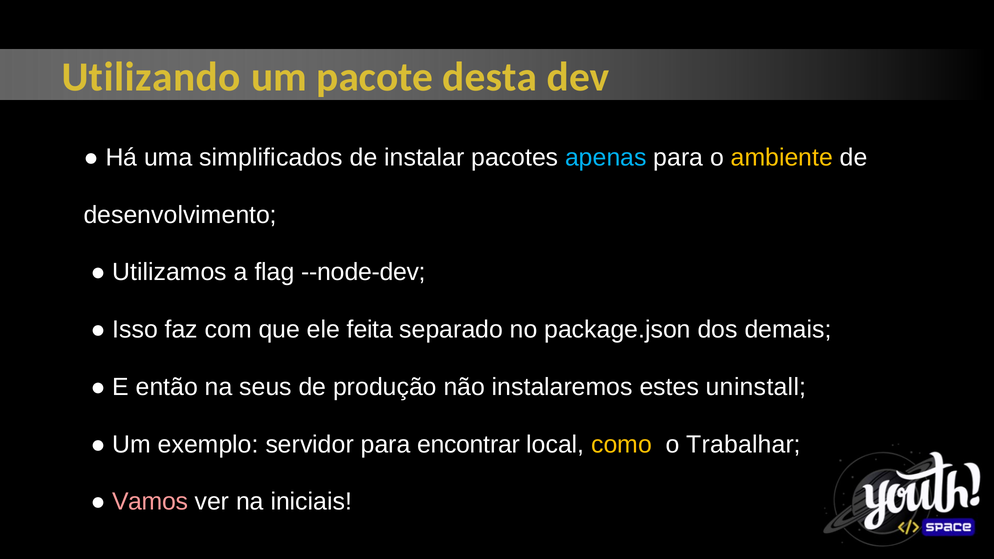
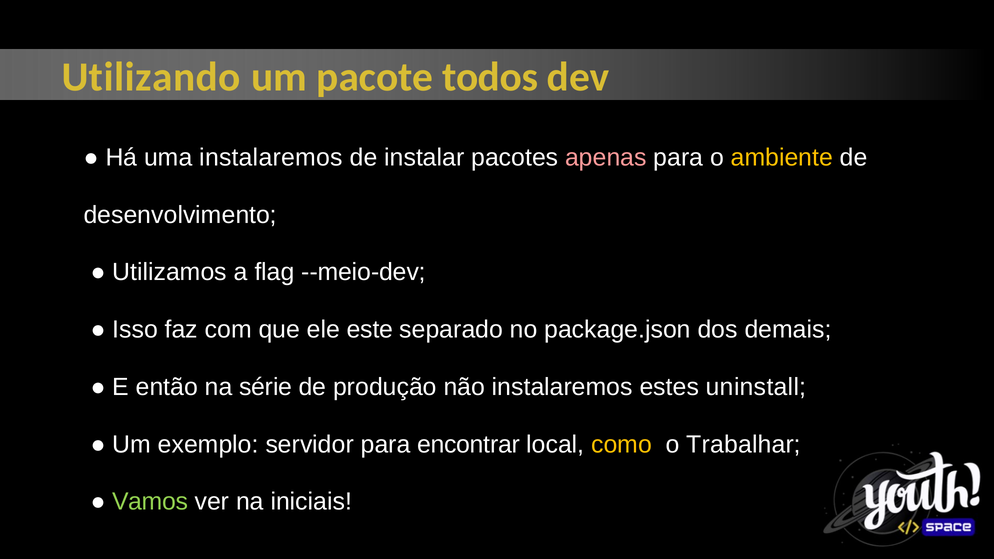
desta: desta -> todos
uma simplificados: simplificados -> instalaremos
apenas colour: light blue -> pink
--node-dev: --node-dev -> --meio-dev
feita: feita -> este
seus: seus -> série
Vamos colour: pink -> light green
